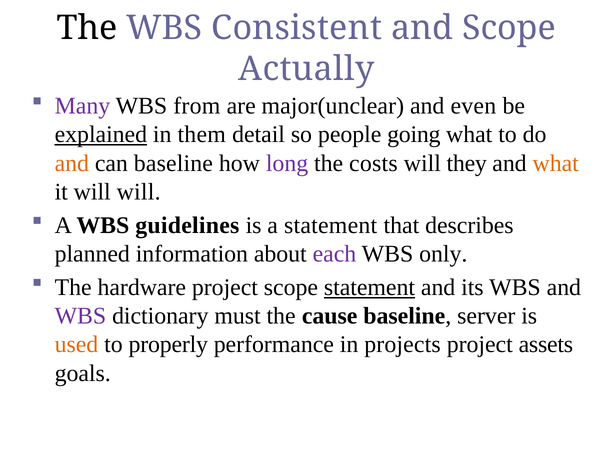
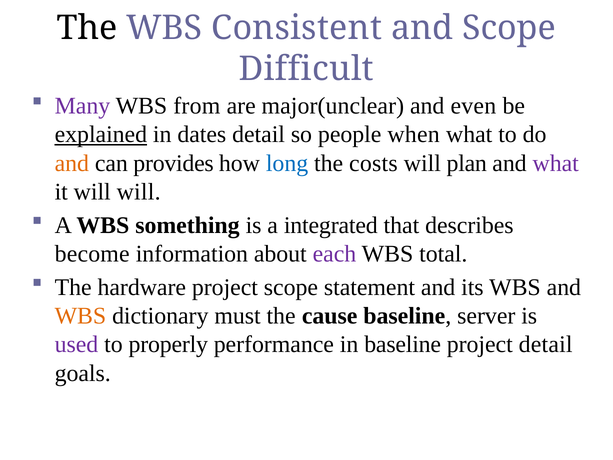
Actually: Actually -> Difficult
them: them -> dates
going: going -> when
can baseline: baseline -> provides
long colour: purple -> blue
they: they -> plan
what at (556, 163) colour: orange -> purple
guidelines: guidelines -> something
a statement: statement -> integrated
planned: planned -> become
only: only -> total
statement at (369, 287) underline: present -> none
WBS at (80, 316) colour: purple -> orange
used colour: orange -> purple
in projects: projects -> baseline
project assets: assets -> detail
